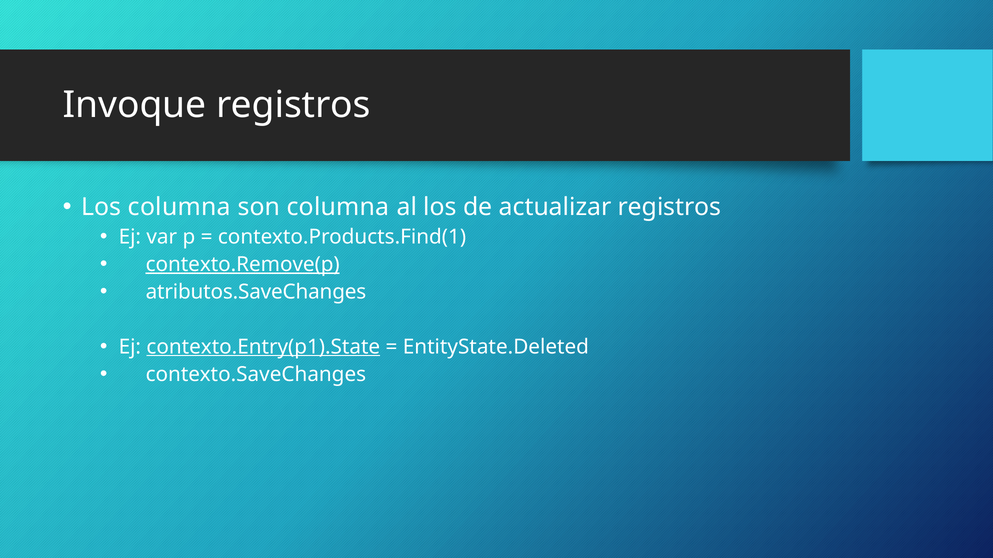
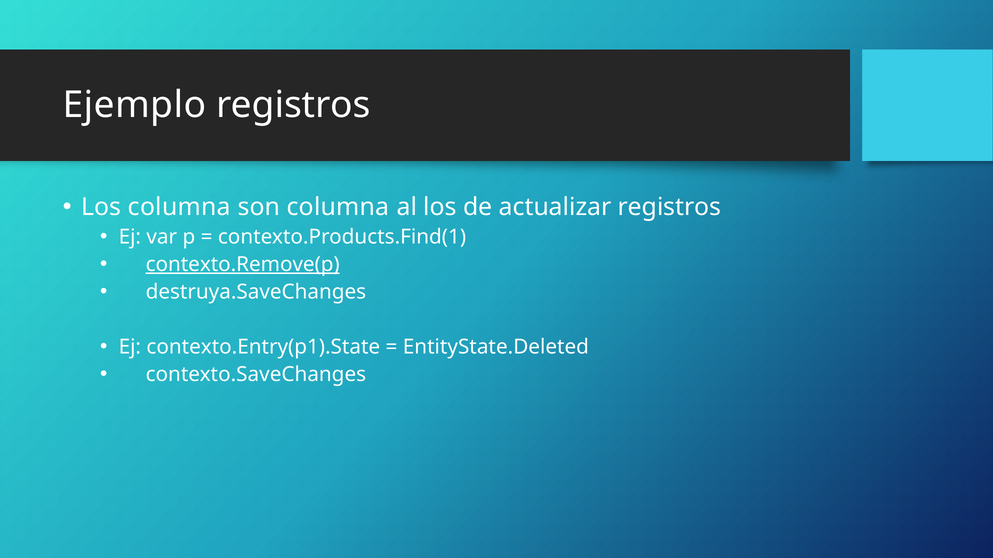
Invoque: Invoque -> Ejemplo
atributos.SaveChanges: atributos.SaveChanges -> destruya.SaveChanges
contexto.Entry(p1).State underline: present -> none
